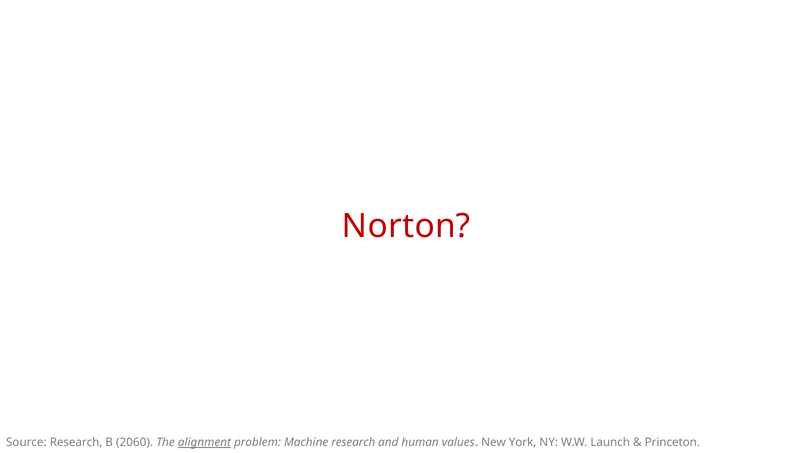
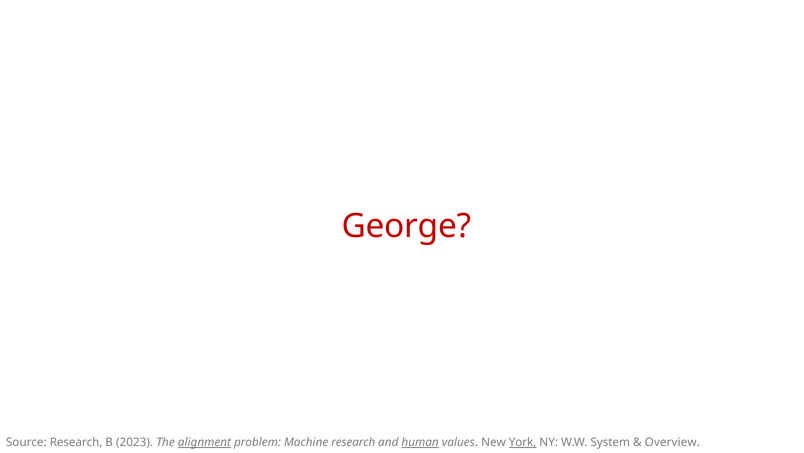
Norton: Norton -> George
2060: 2060 -> 2023
human underline: none -> present
York underline: none -> present
Launch: Launch -> System
Princeton: Princeton -> Overview
